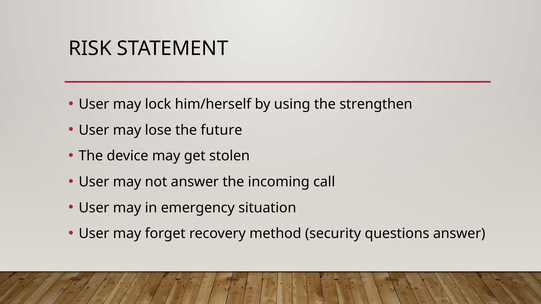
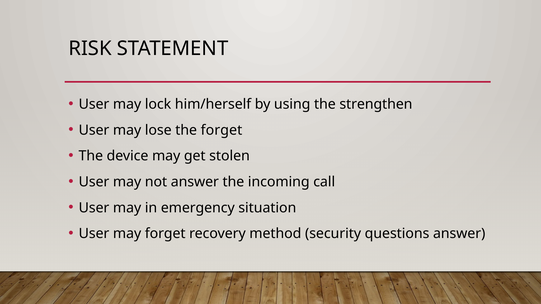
the future: future -> forget
